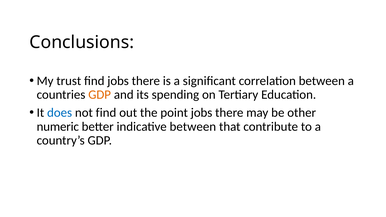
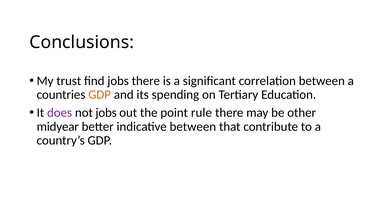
does colour: blue -> purple
not find: find -> jobs
point jobs: jobs -> rule
numeric: numeric -> midyear
